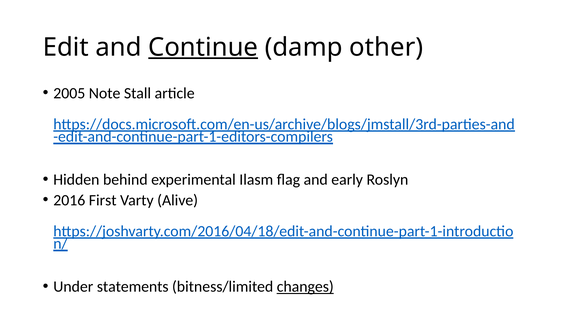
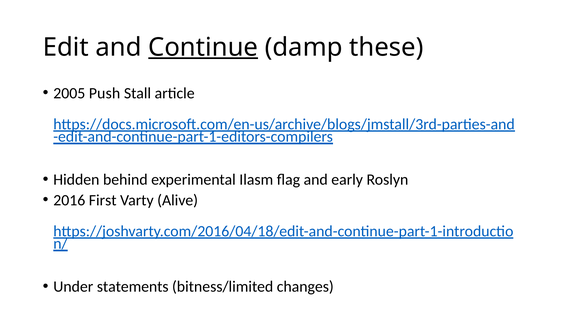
other: other -> these
Note: Note -> Push
changes underline: present -> none
